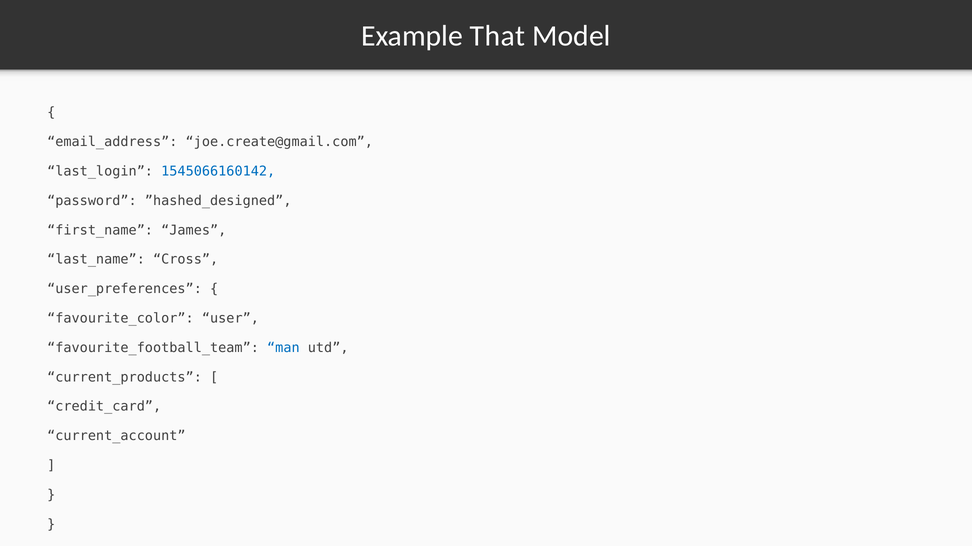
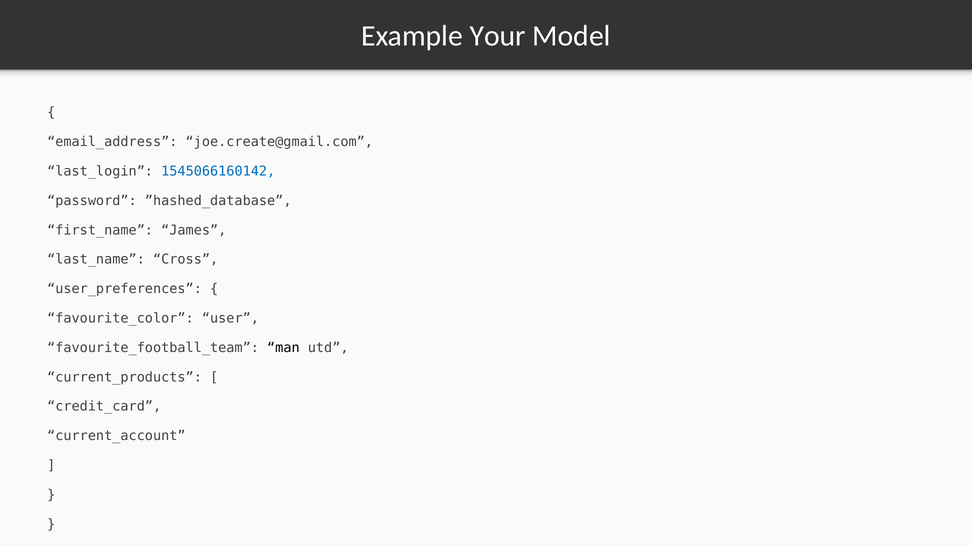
That: That -> Your
”hashed_designed: ”hashed_designed -> ”hashed_database
man colour: blue -> black
